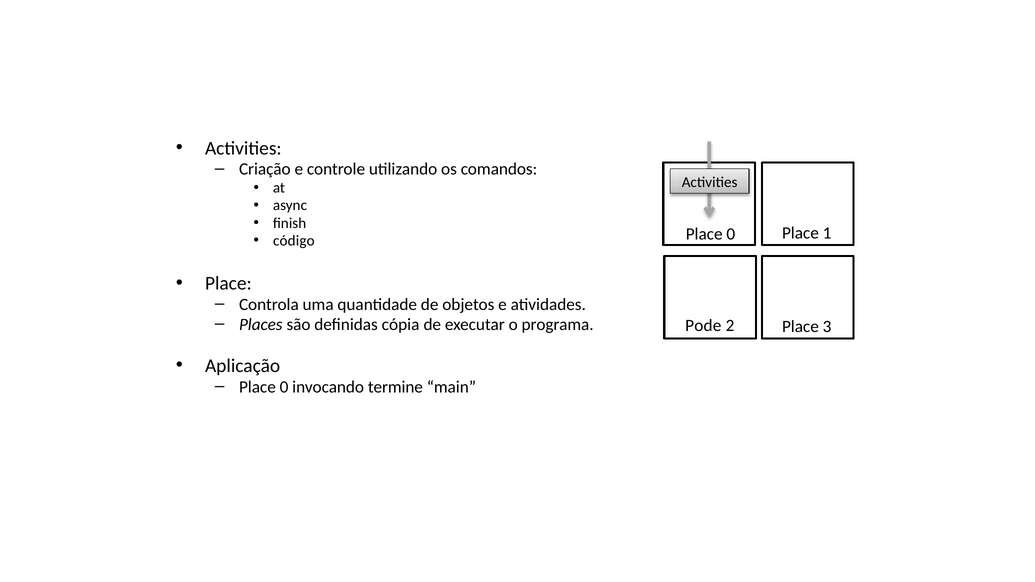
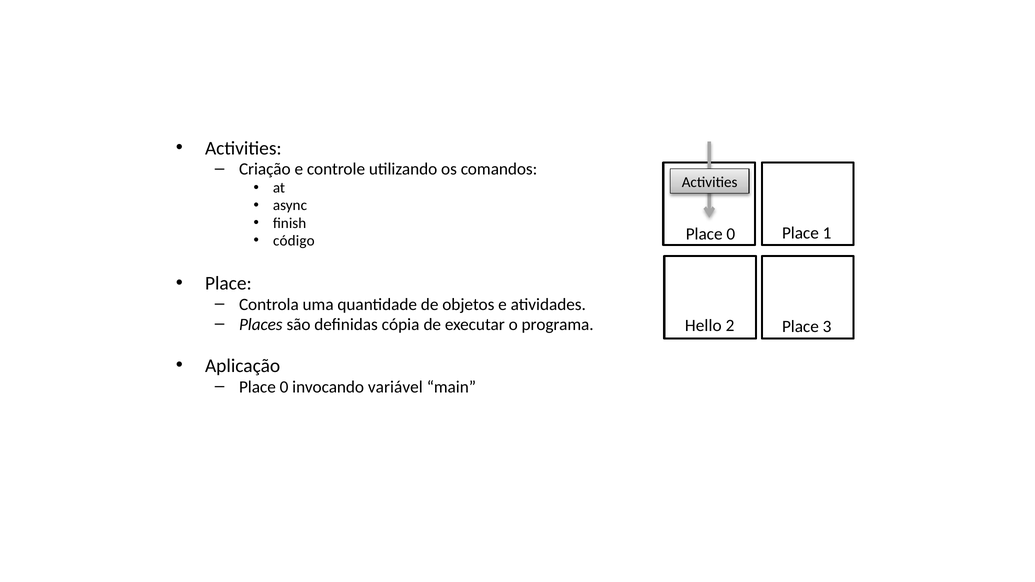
Pode: Pode -> Hello
termine: termine -> variável
